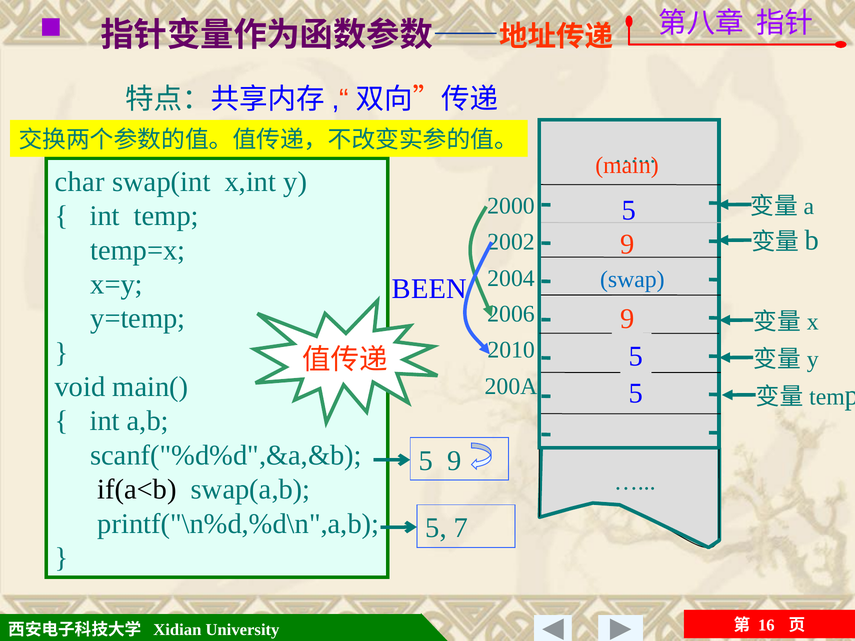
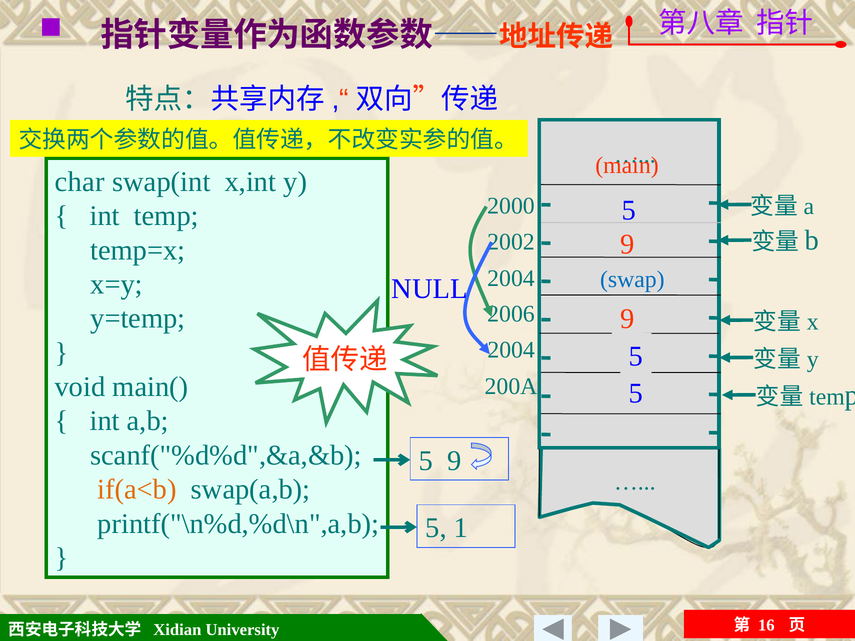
BEEN: BEEN -> NULL
2010 at (511, 350): 2010 -> 2004
if(a<b colour: black -> orange
7: 7 -> 1
